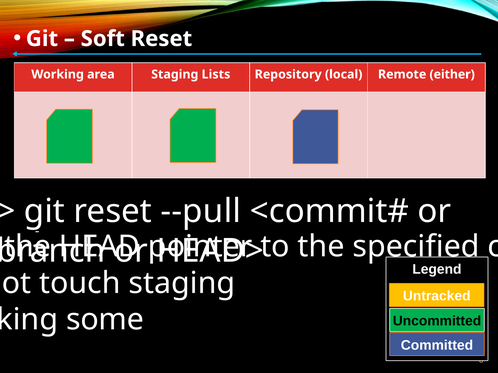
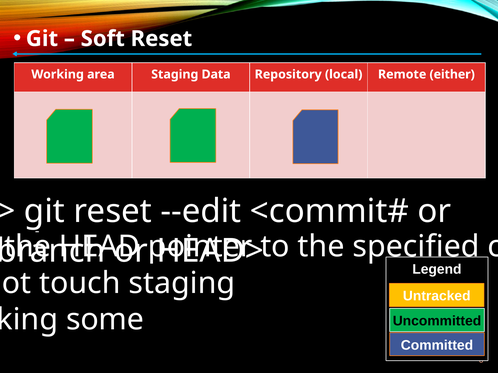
Lists: Lists -> Data
--pull: --pull -> --edit
